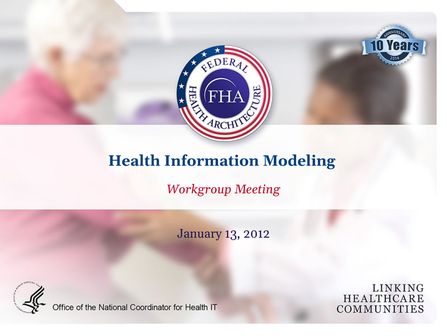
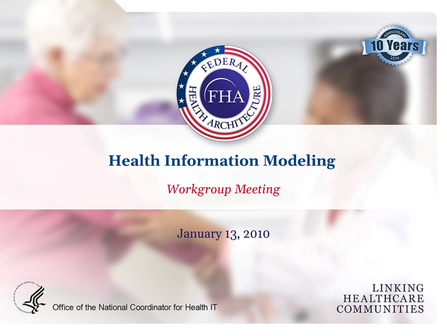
2012: 2012 -> 2010
